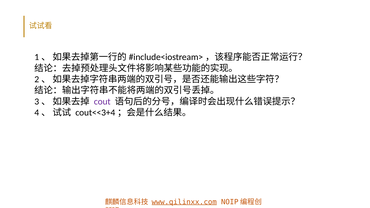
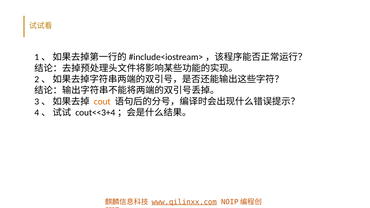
cout colour: purple -> orange
